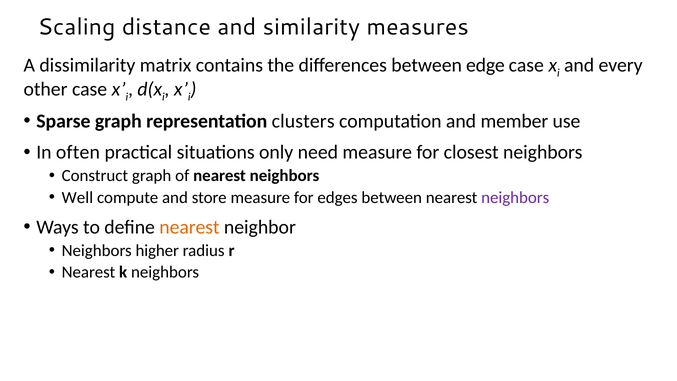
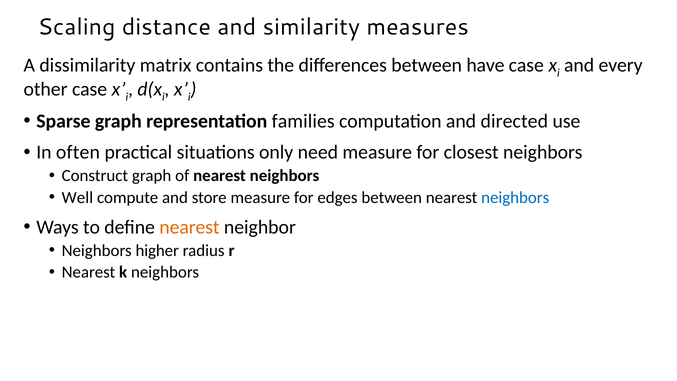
edge: edge -> have
clusters: clusters -> families
member: member -> directed
neighbors at (515, 197) colour: purple -> blue
